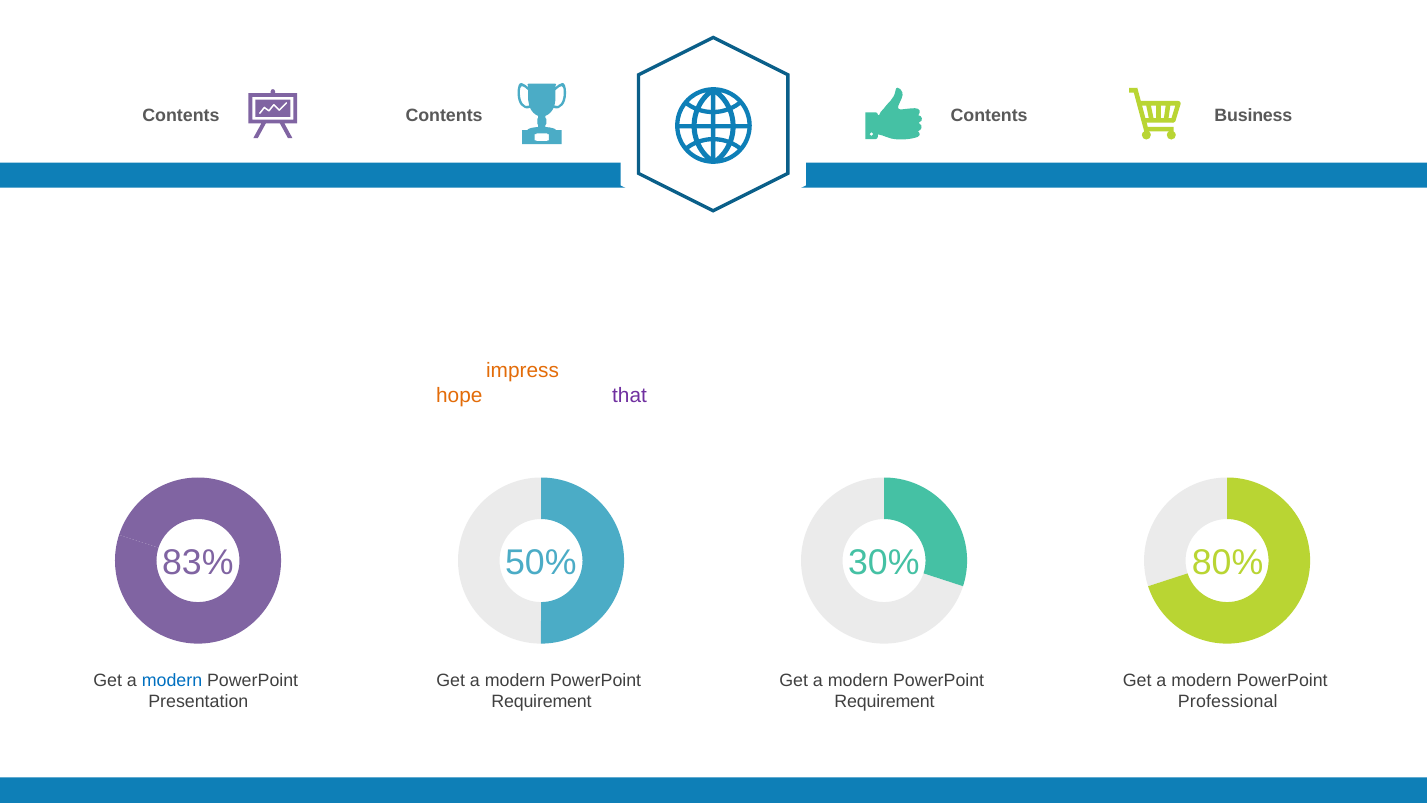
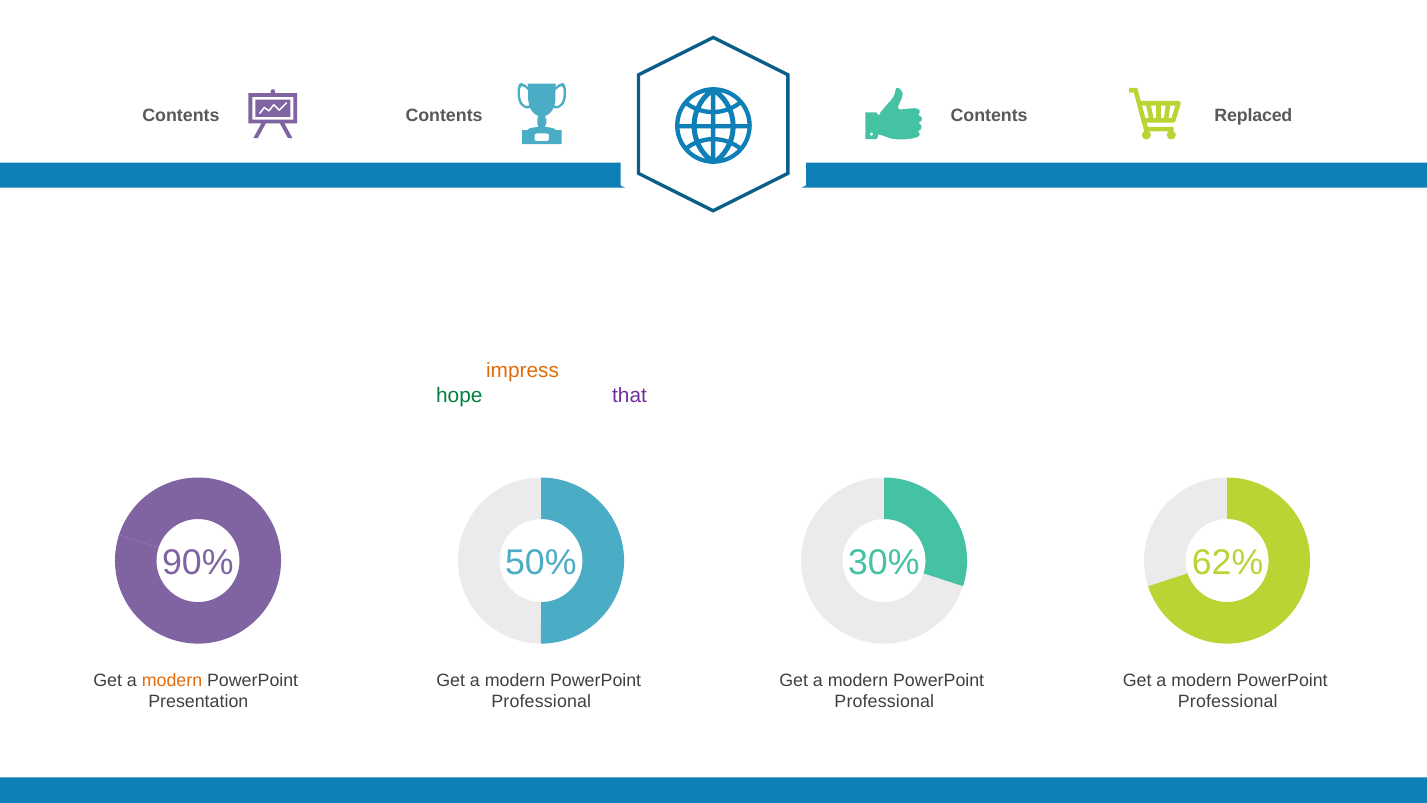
Business: Business -> Replaced
hope colour: orange -> green
83%: 83% -> 90%
80%: 80% -> 62%
modern at (172, 680) colour: blue -> orange
Requirement at (541, 702): Requirement -> Professional
Requirement at (884, 702): Requirement -> Professional
